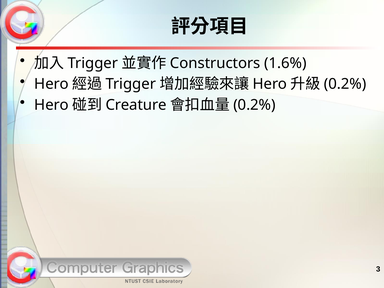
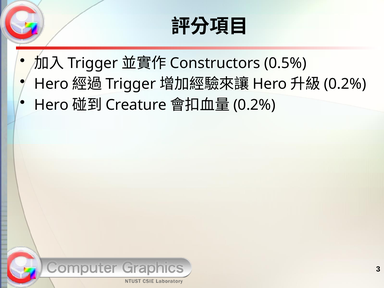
1.6%: 1.6% -> 0.5%
